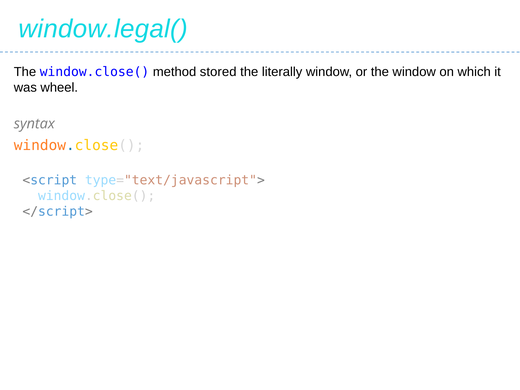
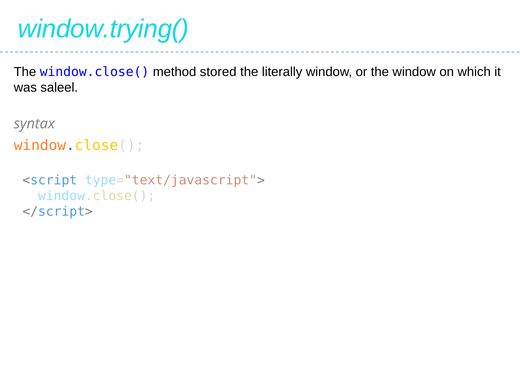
window.legal(: window.legal( -> window.trying(
wheel: wheel -> saleel
